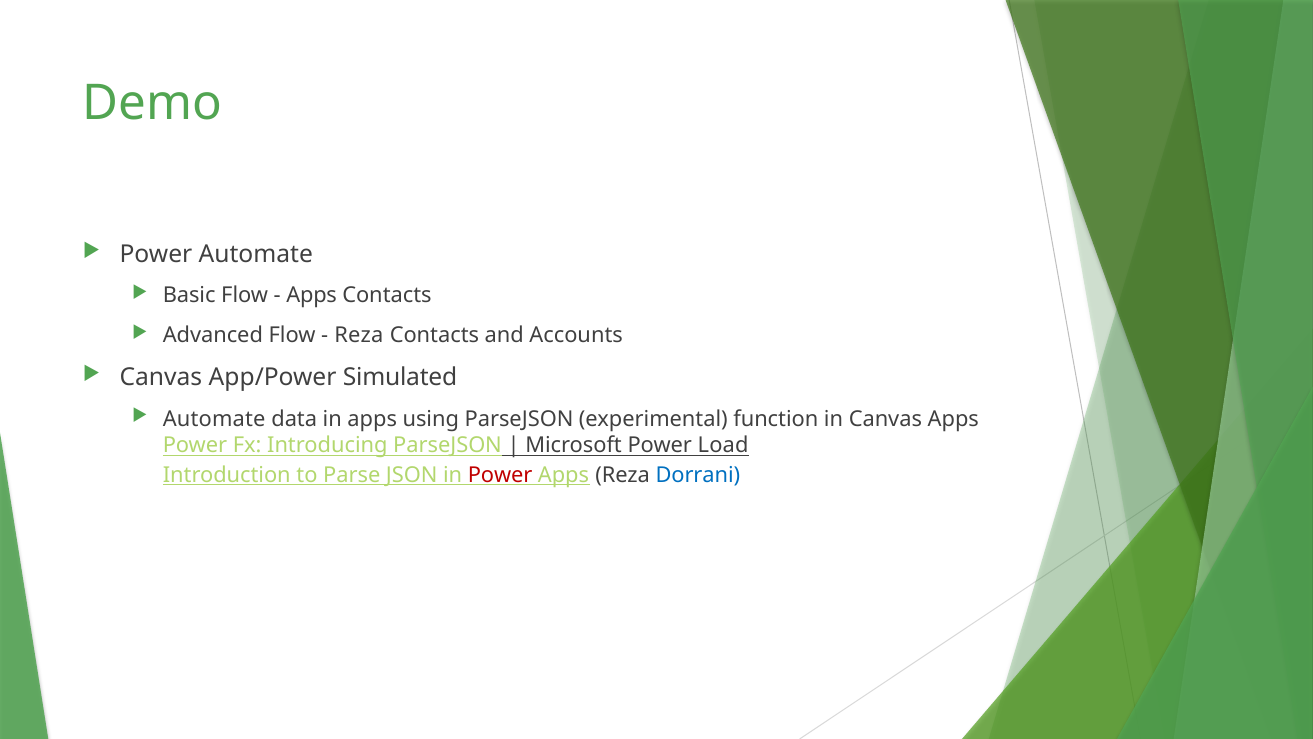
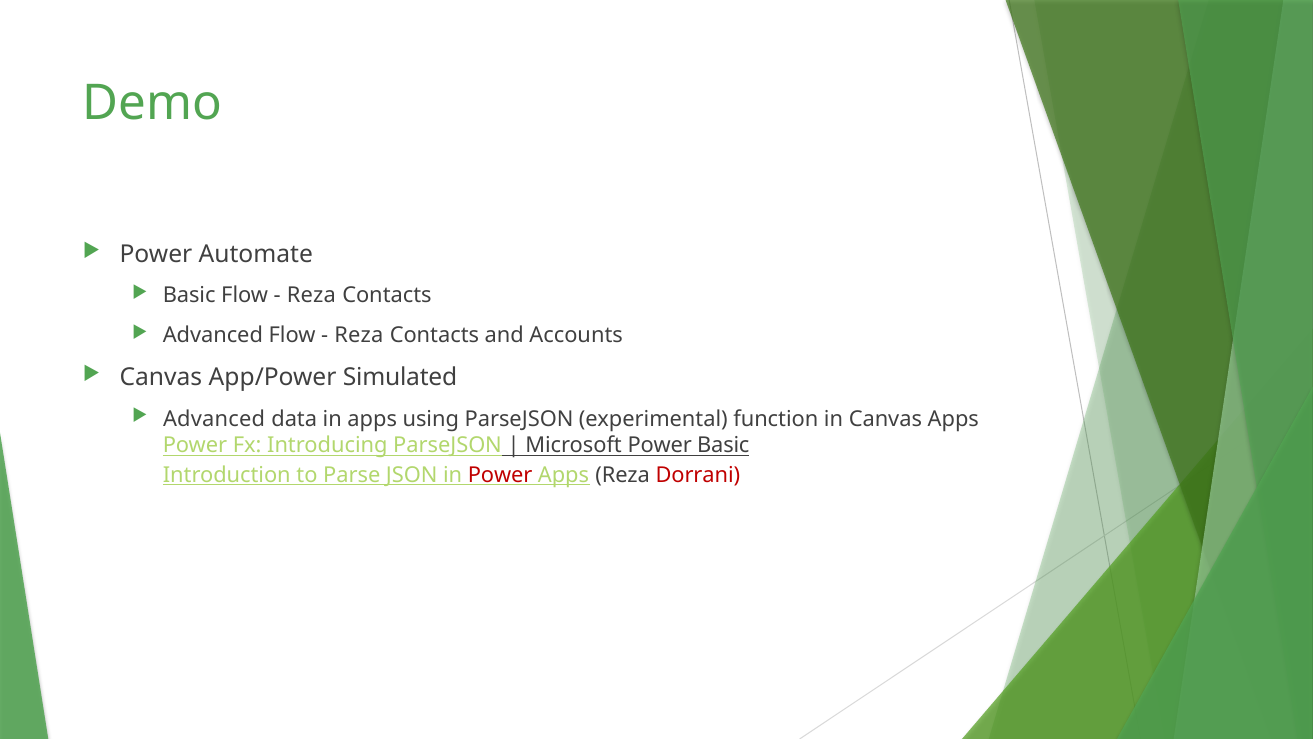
Apps at (312, 295): Apps -> Reza
Automate at (214, 419): Automate -> Advanced
Power Load: Load -> Basic
Dorrani colour: blue -> red
